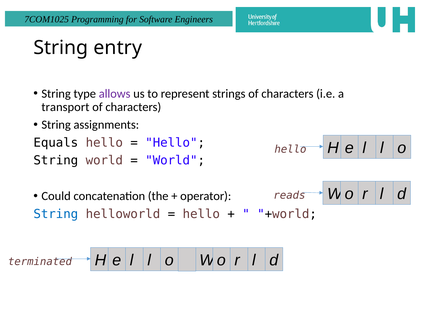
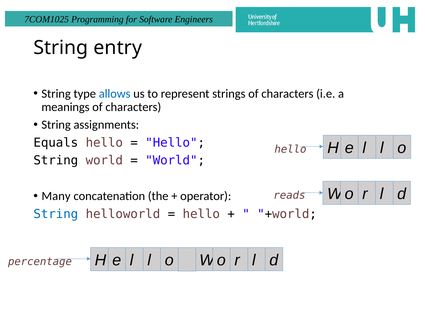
allows colour: purple -> blue
transport: transport -> meanings
Could: Could -> Many
terminated: terminated -> percentage
